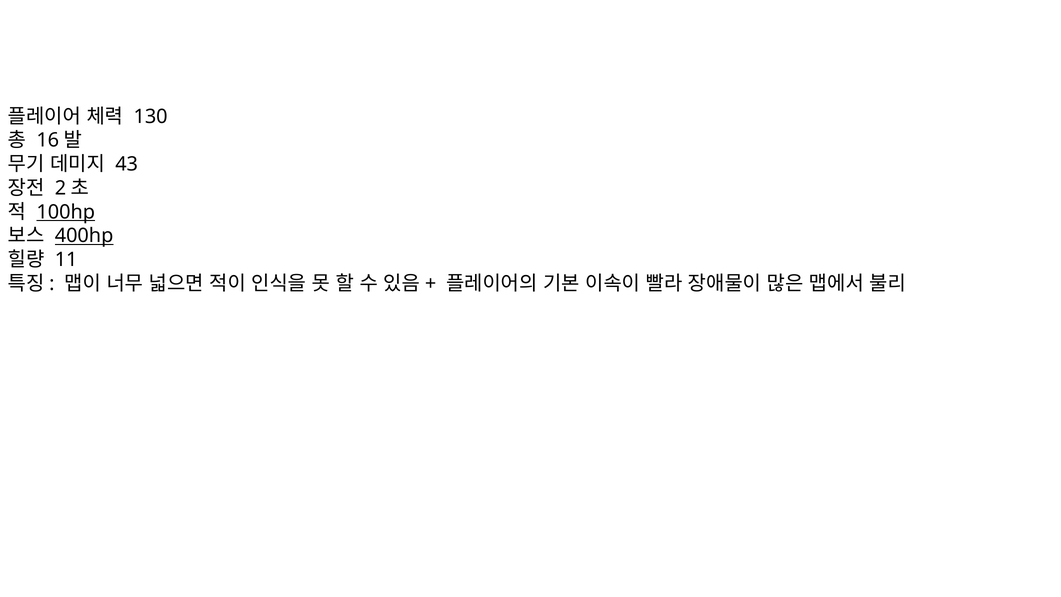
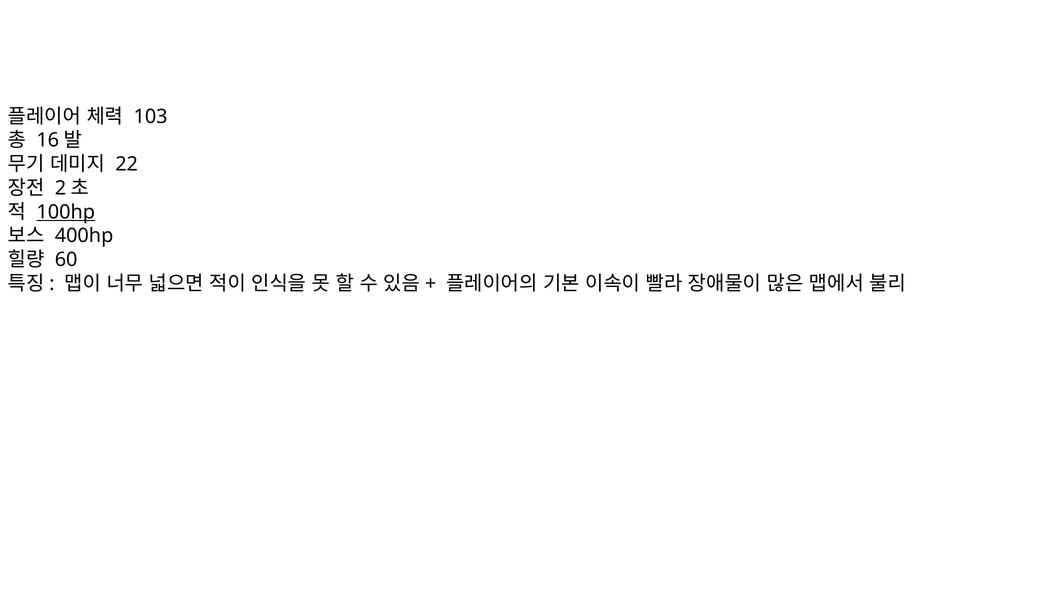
130: 130 -> 103
43: 43 -> 22
400hp underline: present -> none
11: 11 -> 60
